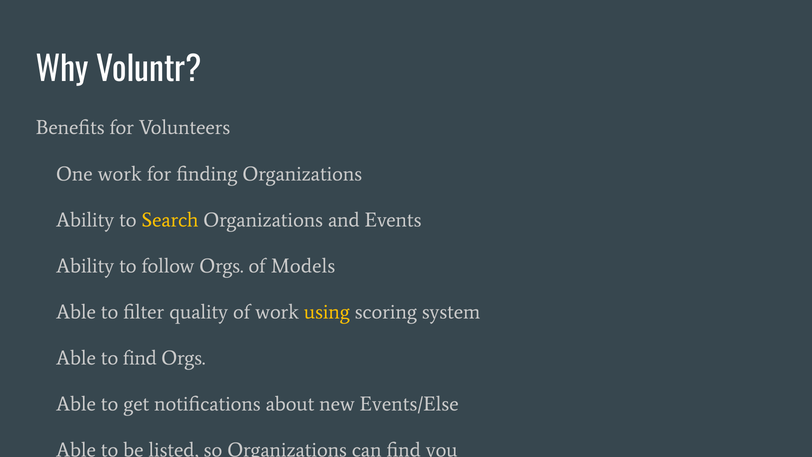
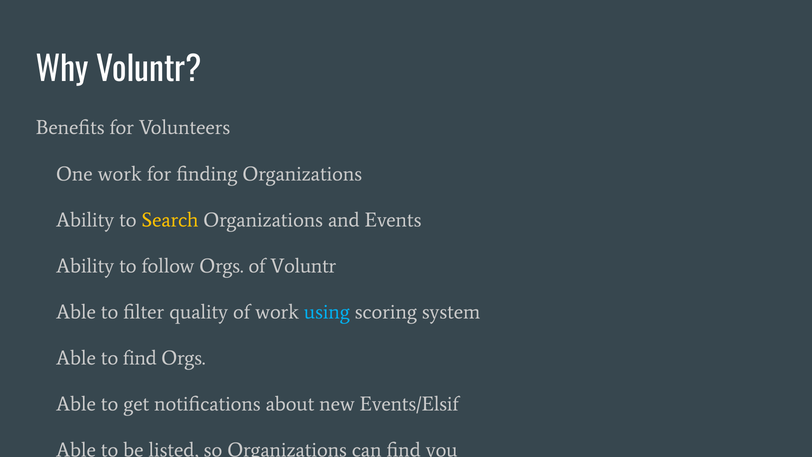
of Models: Models -> Voluntr
using colour: yellow -> light blue
Events/Else: Events/Else -> Events/Elsif
